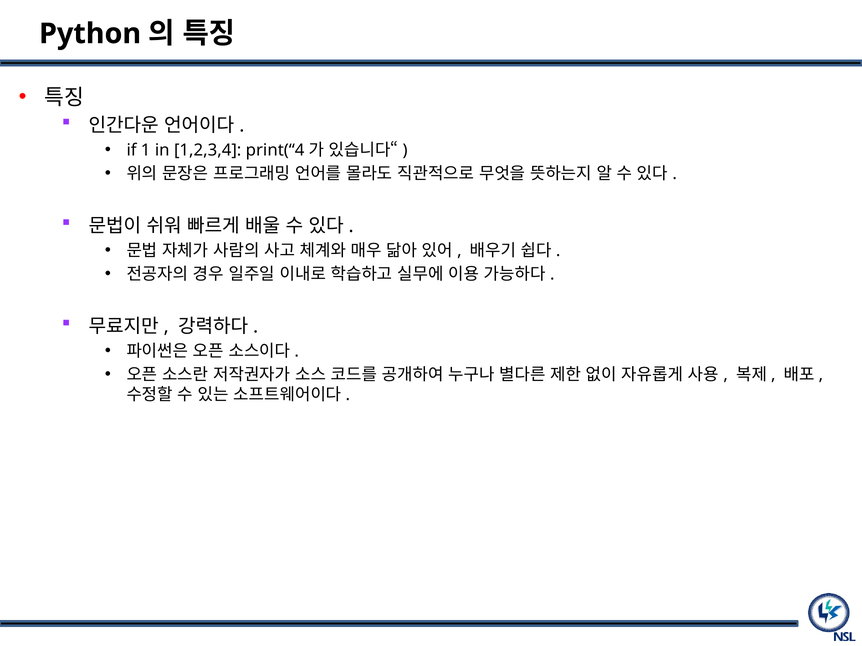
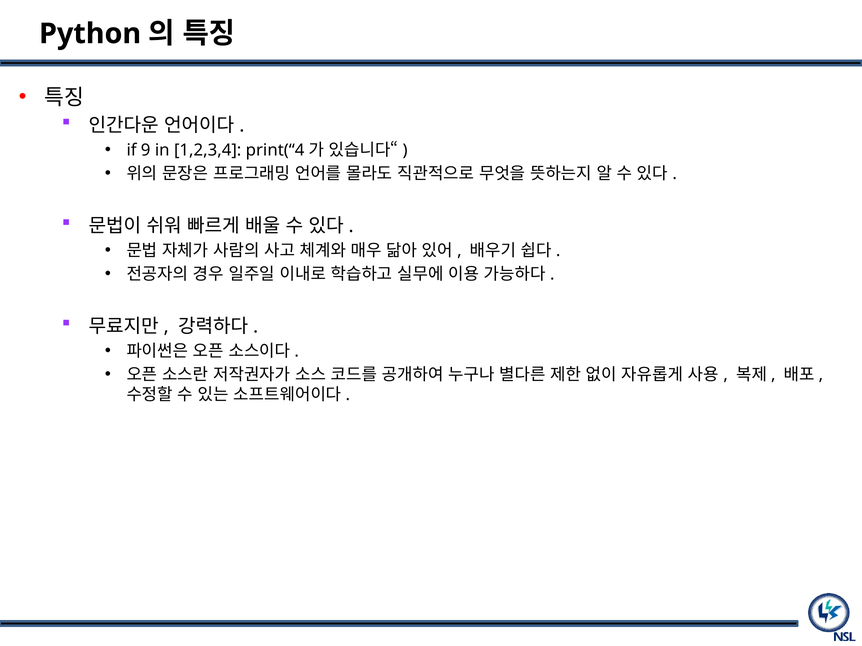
1: 1 -> 9
